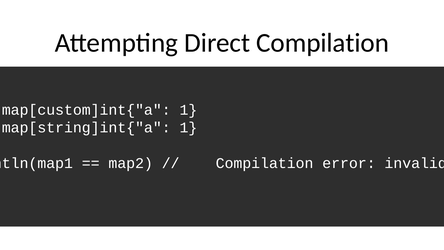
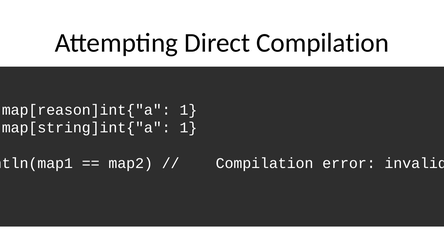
map[custom]int{"a: map[custom]int{"a -> map[reason]int{"a
